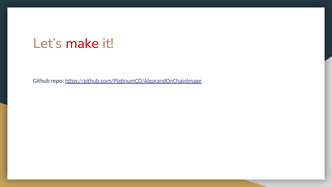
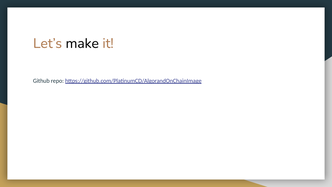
make colour: red -> black
